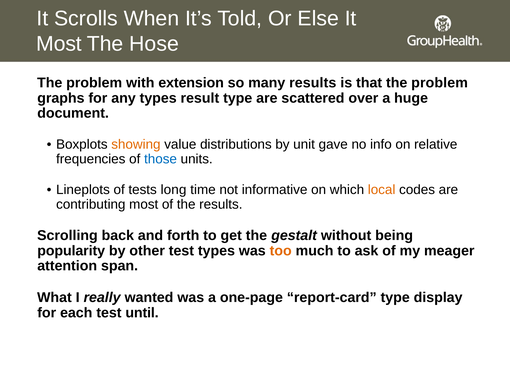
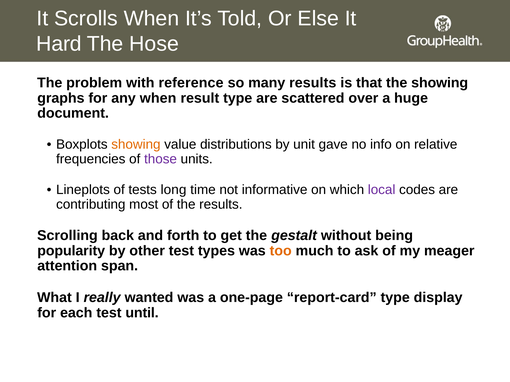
Most at (59, 44): Most -> Hard
extension: extension -> reference
that the problem: problem -> showing
any types: types -> when
those colour: blue -> purple
local colour: orange -> purple
